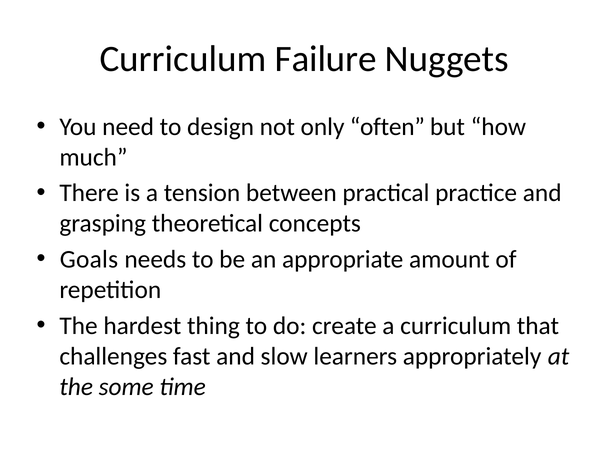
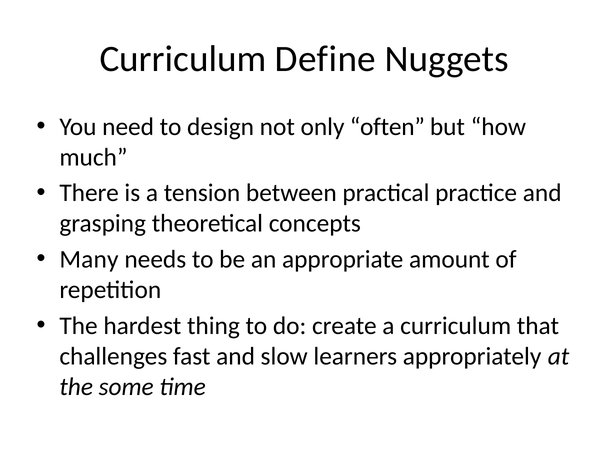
Failure: Failure -> Define
Goals: Goals -> Many
